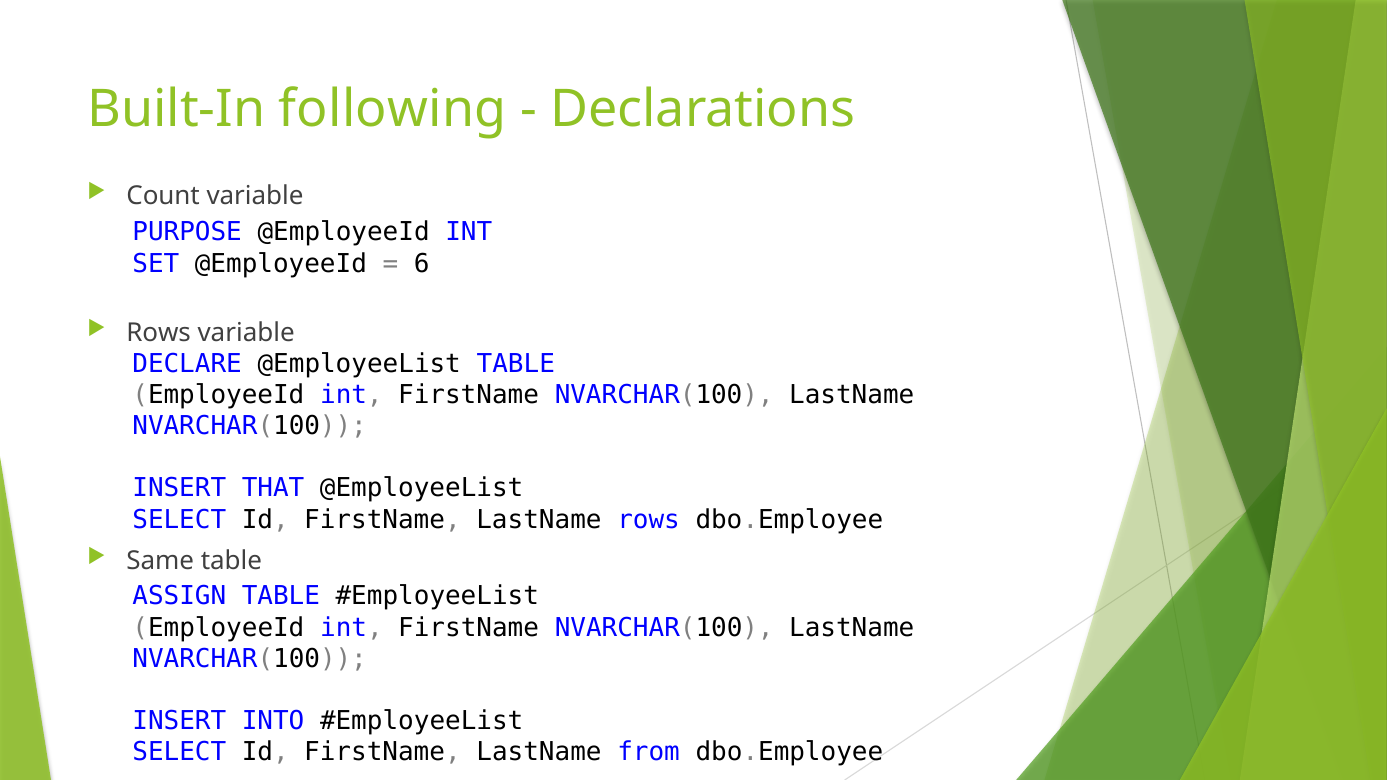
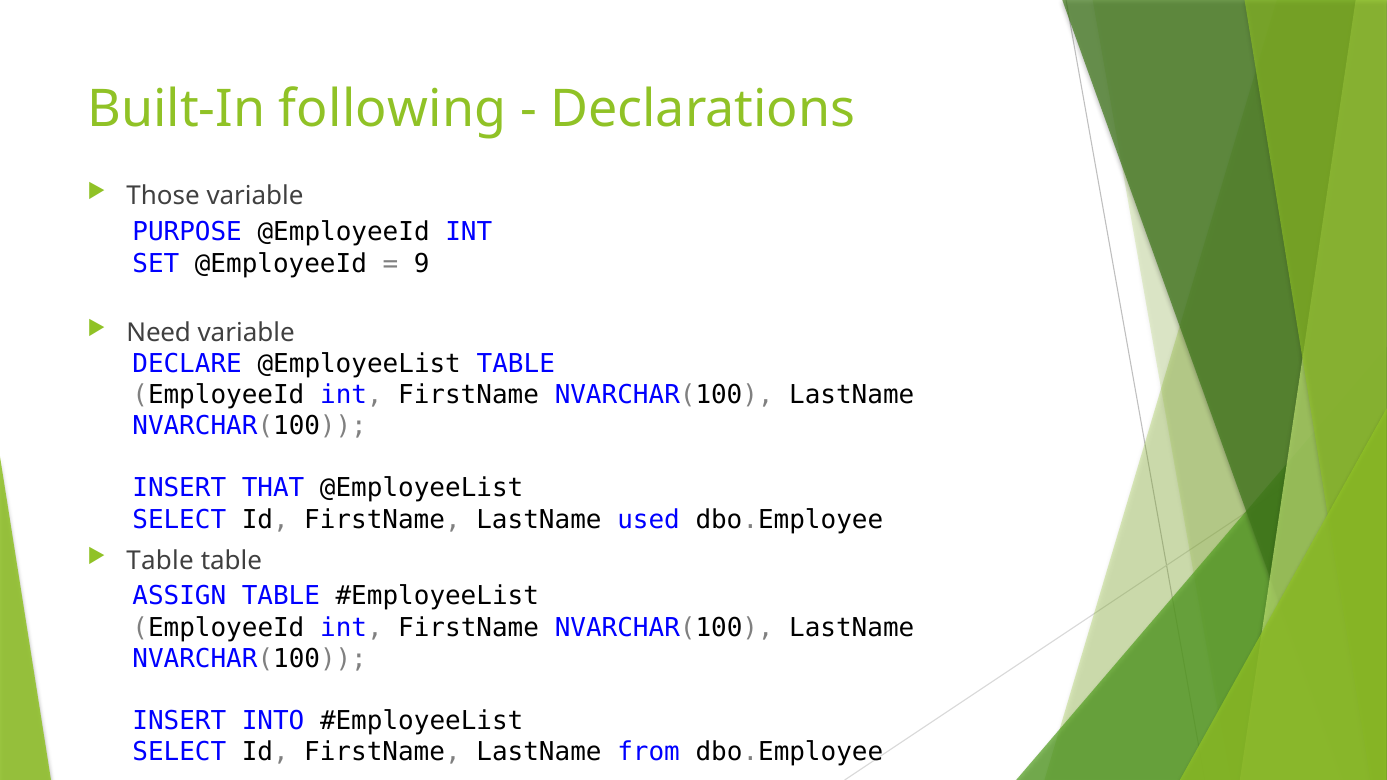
Count: Count -> Those
6: 6 -> 9
Rows at (159, 333): Rows -> Need
LastName rows: rows -> used
Same at (160, 561): Same -> Table
